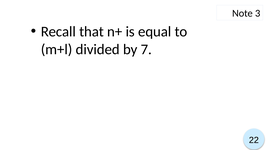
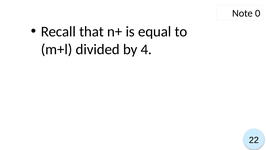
3: 3 -> 0
7: 7 -> 4
